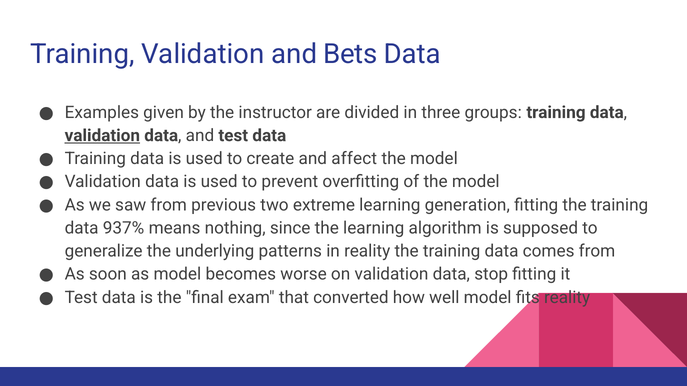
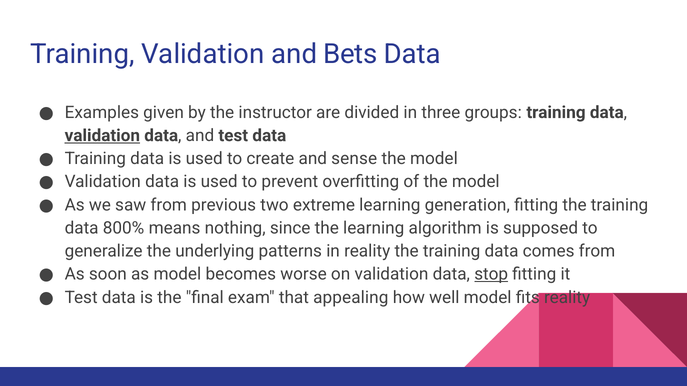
affect: affect -> sense
937%: 937% -> 800%
stop underline: none -> present
converted: converted -> appealing
